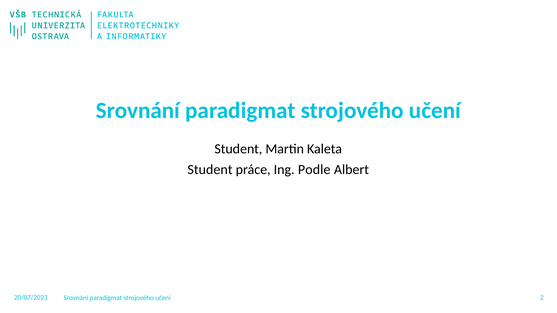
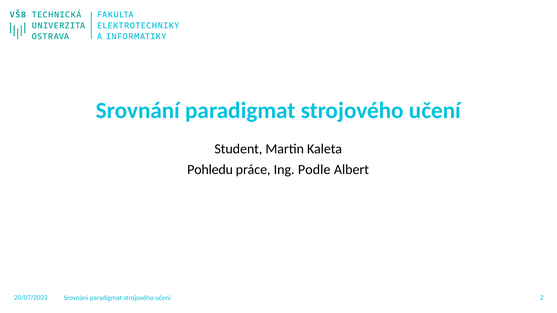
Student at (210, 170): Student -> Pohledu
